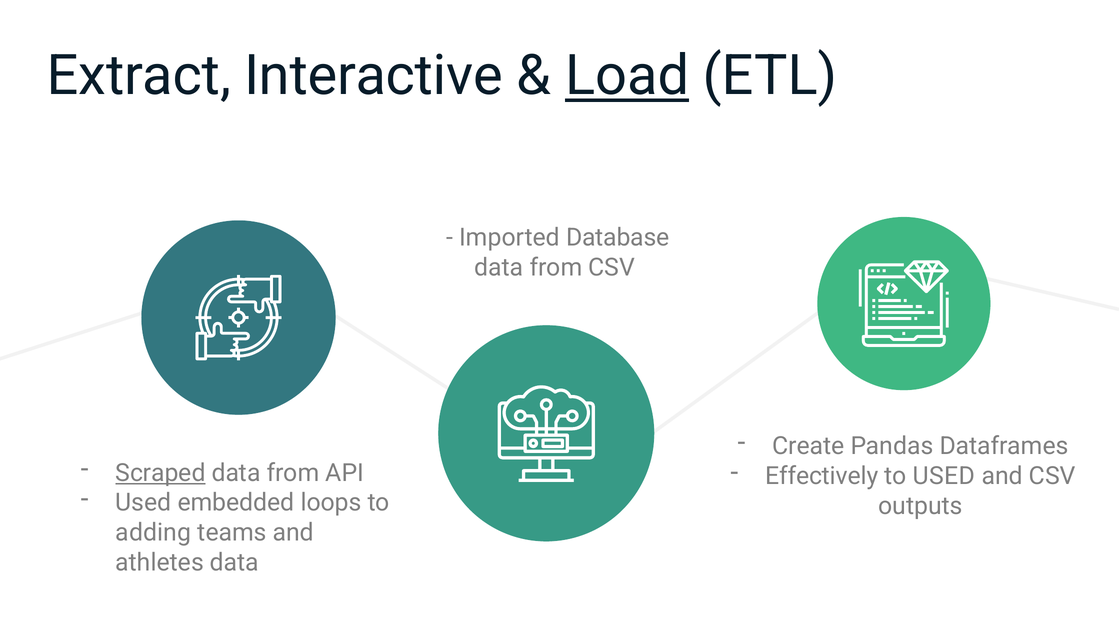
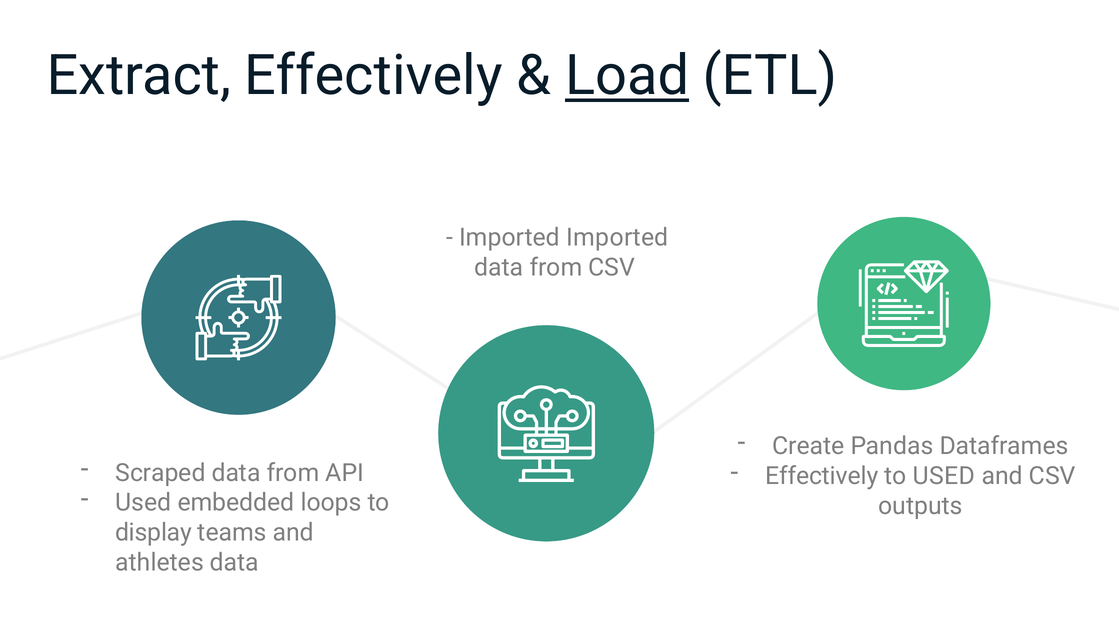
Extract Interactive: Interactive -> Effectively
Imported Database: Database -> Imported
Scraped underline: present -> none
adding: adding -> display
